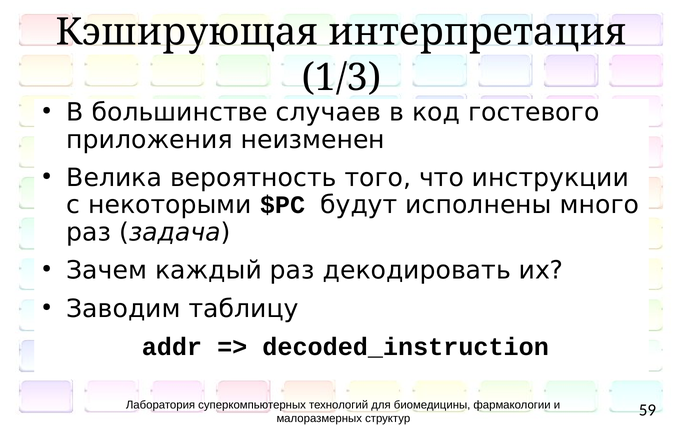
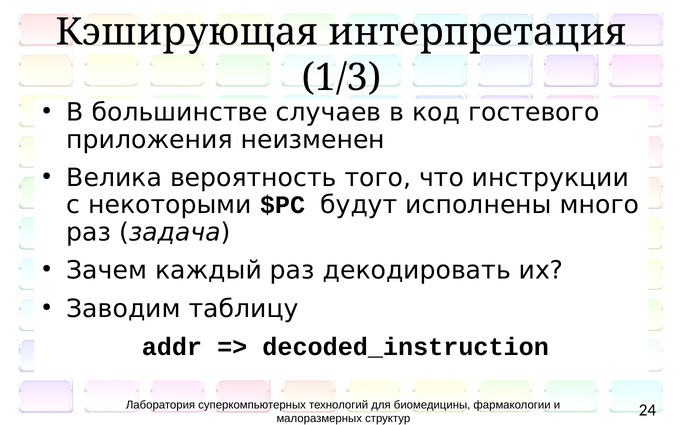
59: 59 -> 24
